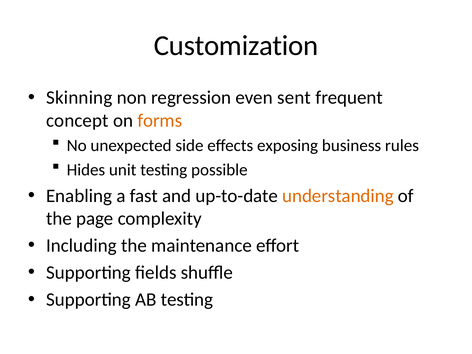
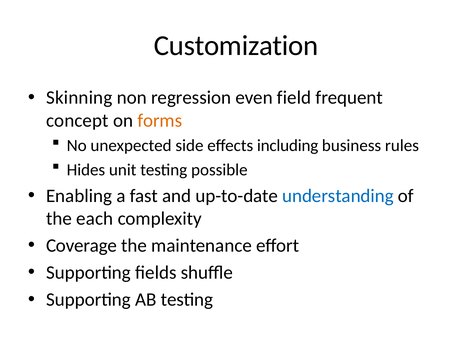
sent: sent -> field
exposing: exposing -> including
understanding colour: orange -> blue
page: page -> each
Including: Including -> Coverage
